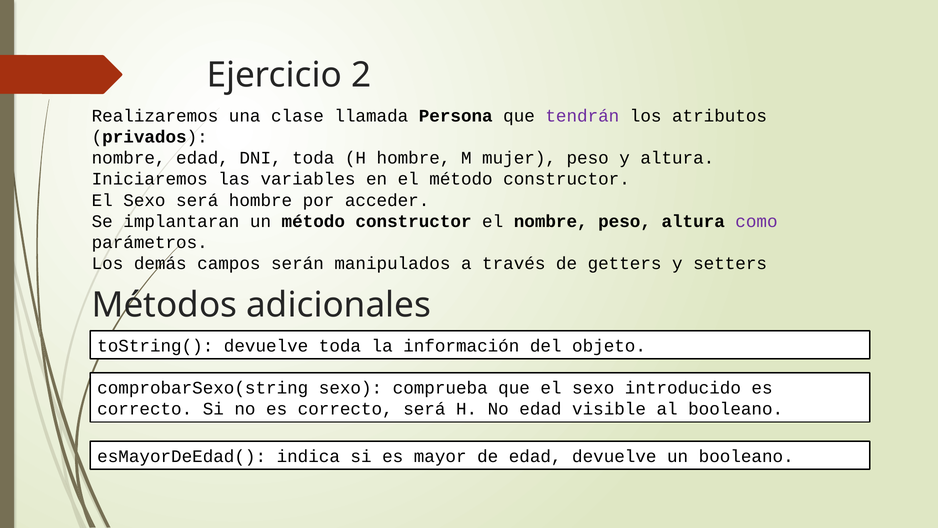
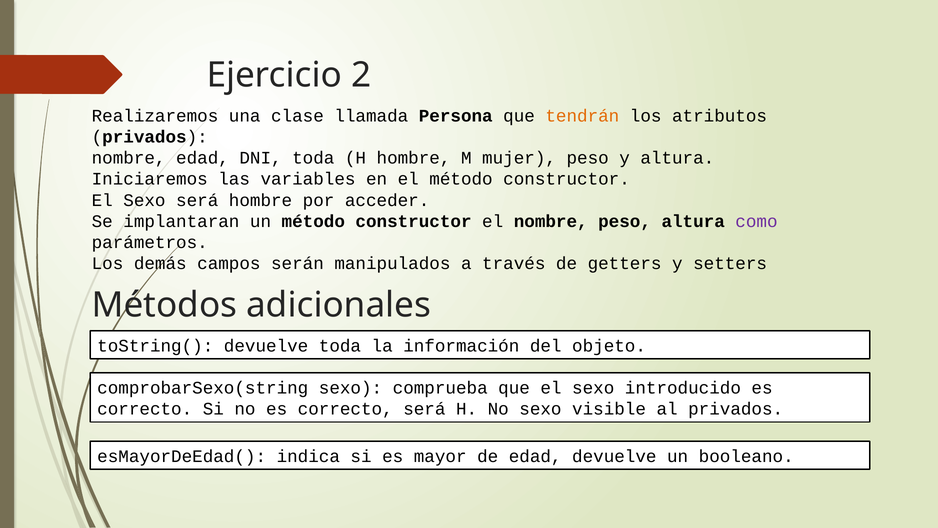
tendrán colour: purple -> orange
No edad: edad -> sexo
al booleano: booleano -> privados
